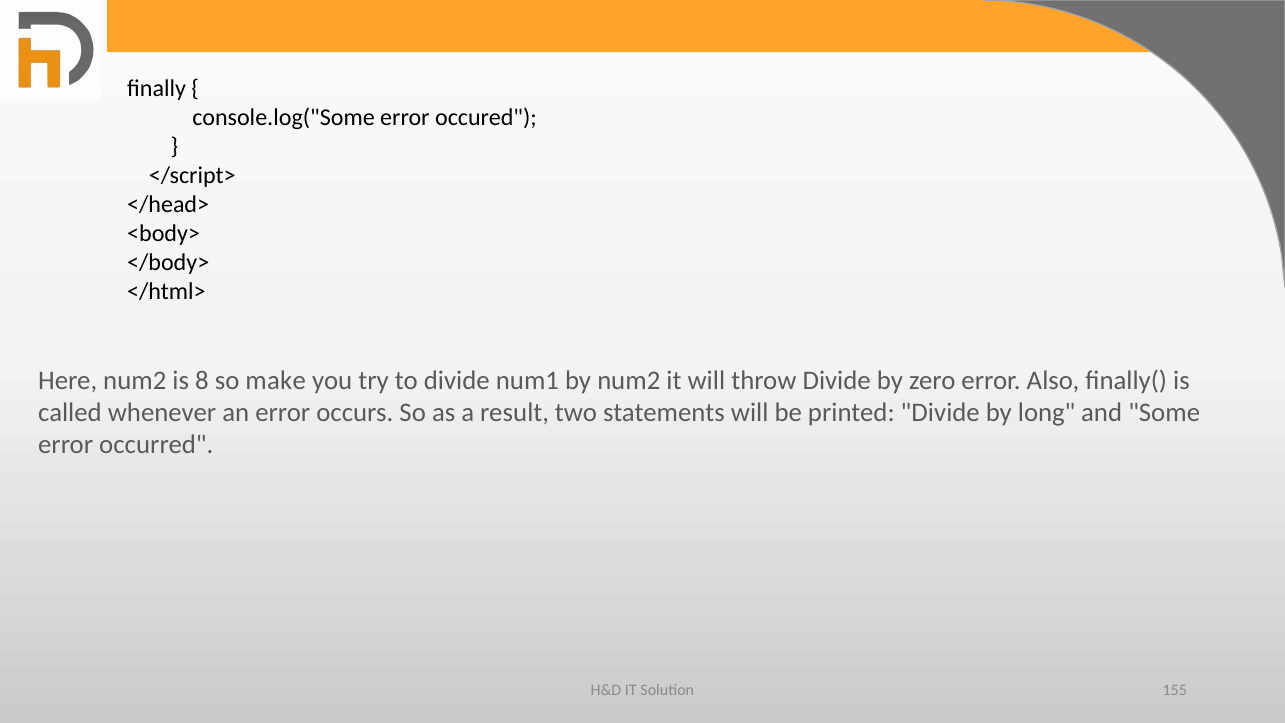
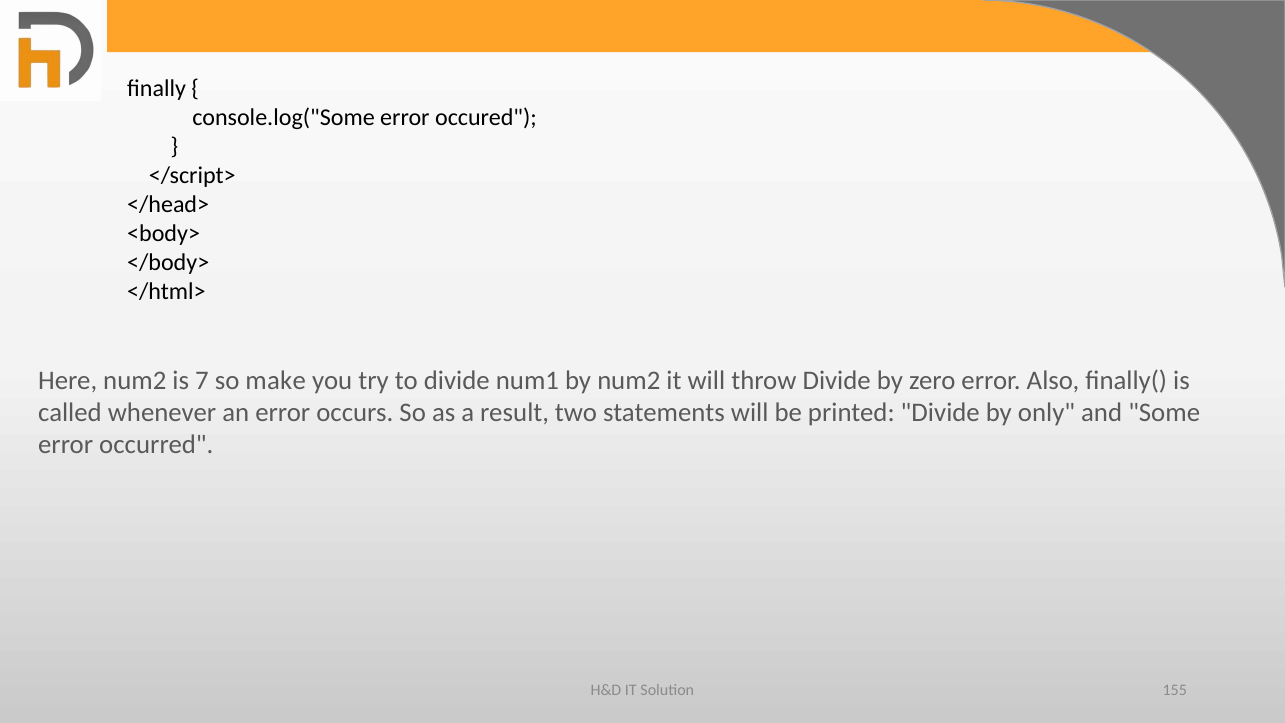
8: 8 -> 7
long: long -> only
